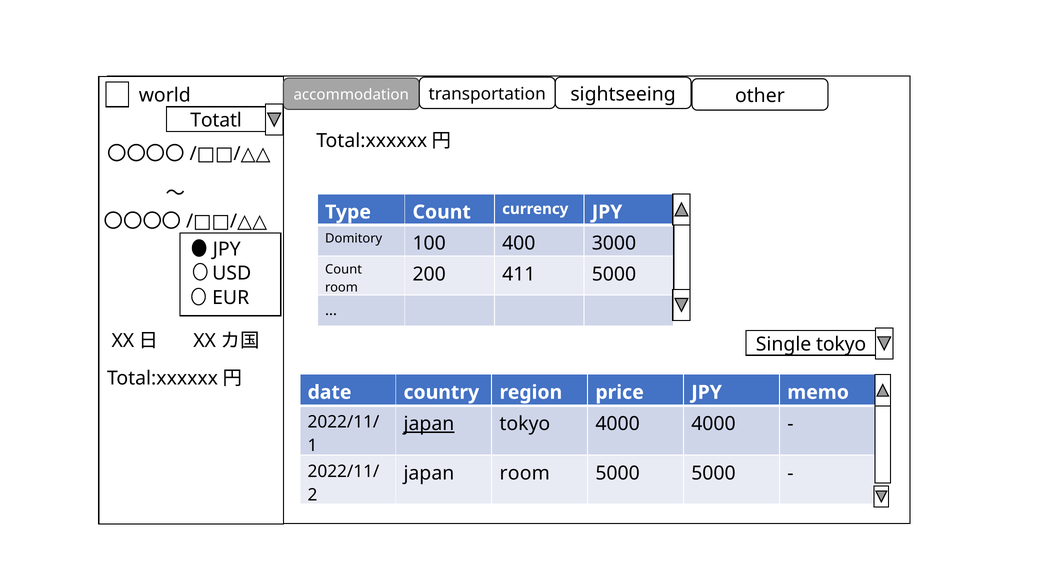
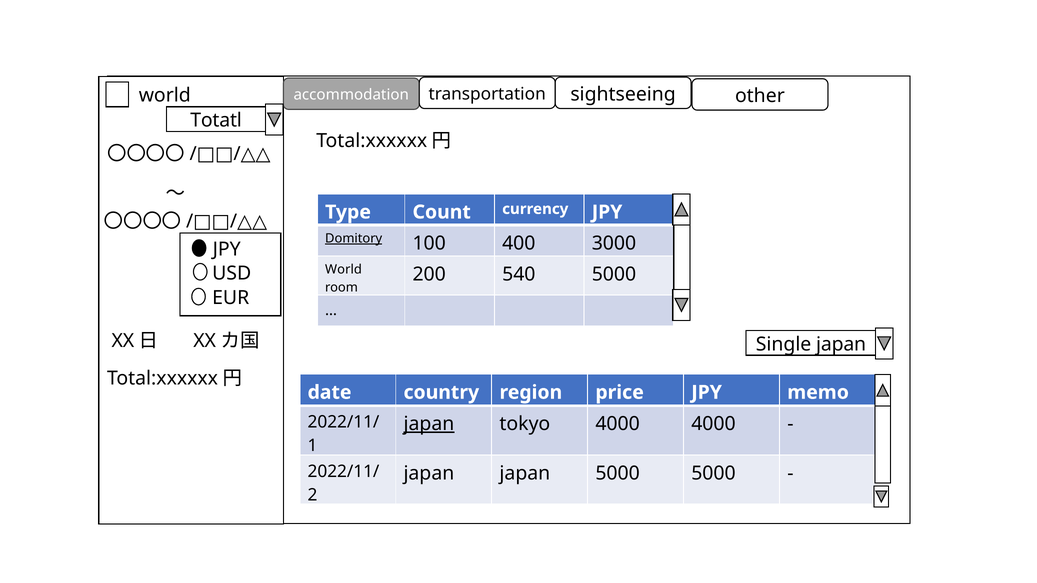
Domitory underline: none -> present
Count at (344, 270): Count -> World
411: 411 -> 540
Single tokyo: tokyo -> japan
japan room: room -> japan
